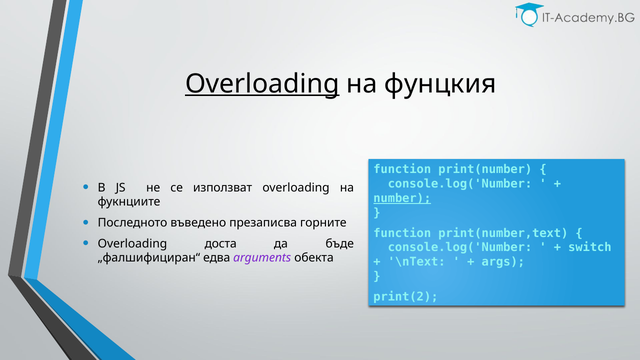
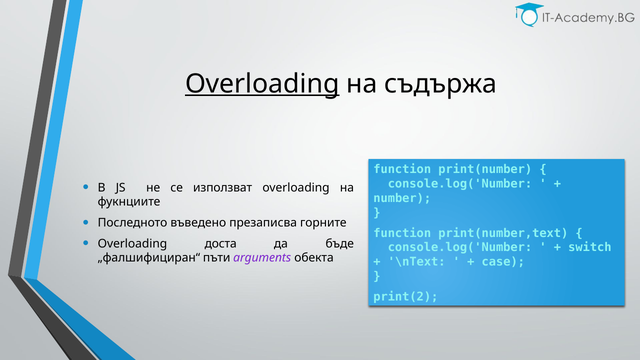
фунцкия: фунцкия -> съдържа
number underline: present -> none
едва: едва -> пъти
args: args -> case
